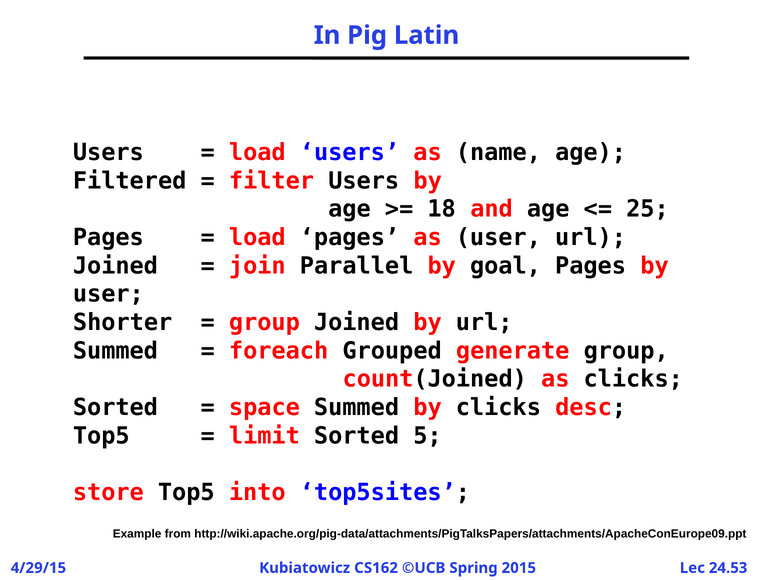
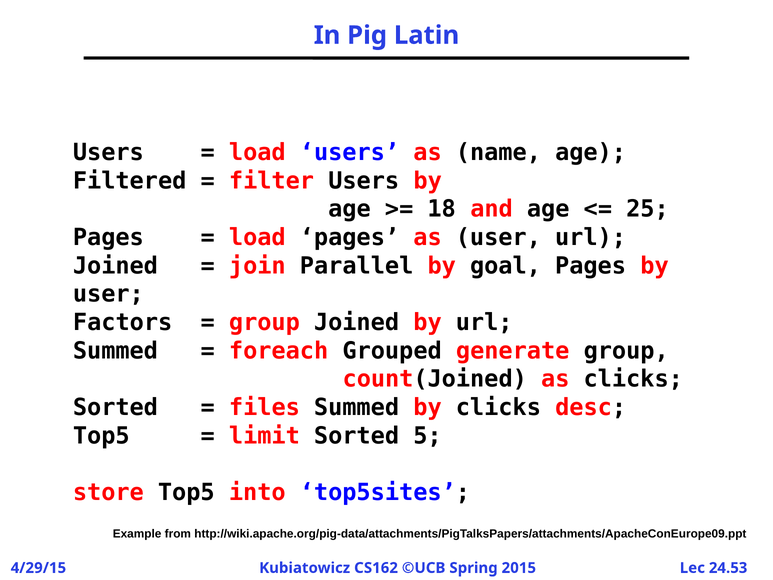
Shorter: Shorter -> Factors
space: space -> files
